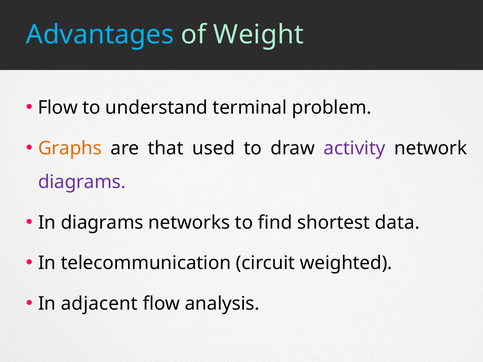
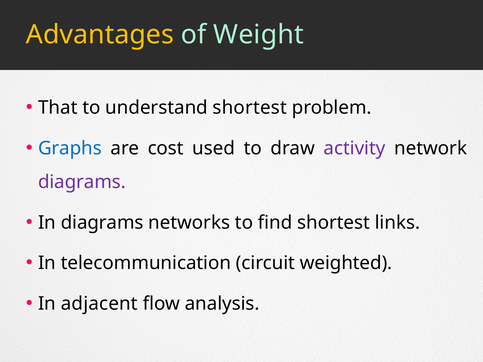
Advantages colour: light blue -> yellow
Flow at (58, 108): Flow -> That
understand terminal: terminal -> shortest
Graphs colour: orange -> blue
that: that -> cost
data: data -> links
